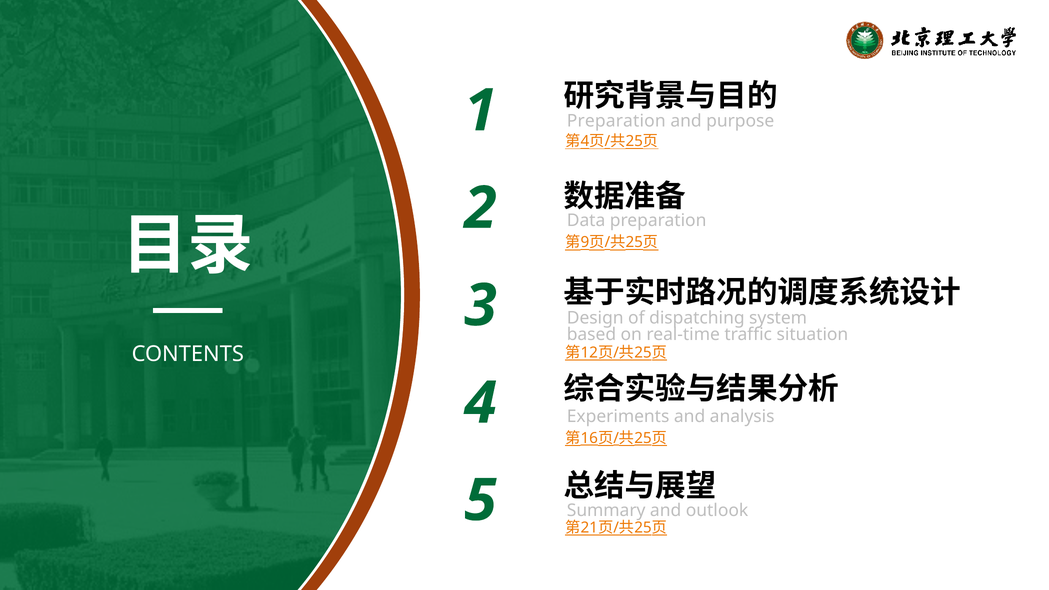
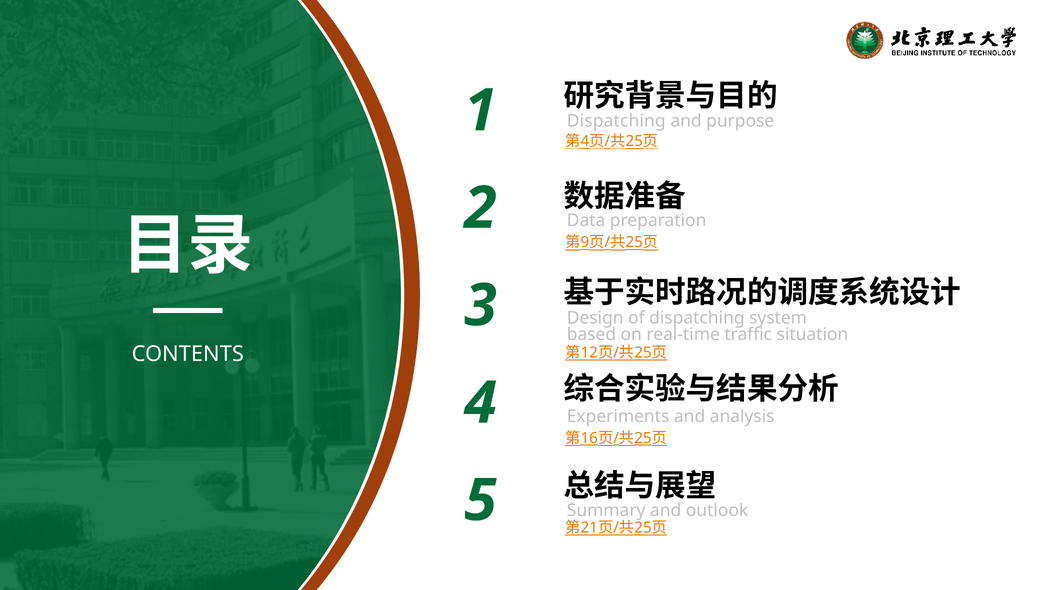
Preparation at (616, 121): Preparation -> Dispatching
